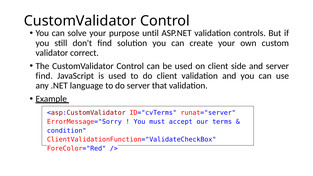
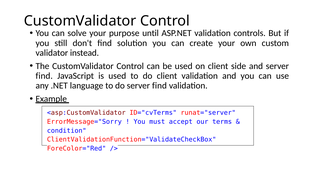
correct: correct -> instead
do server that: that -> find
